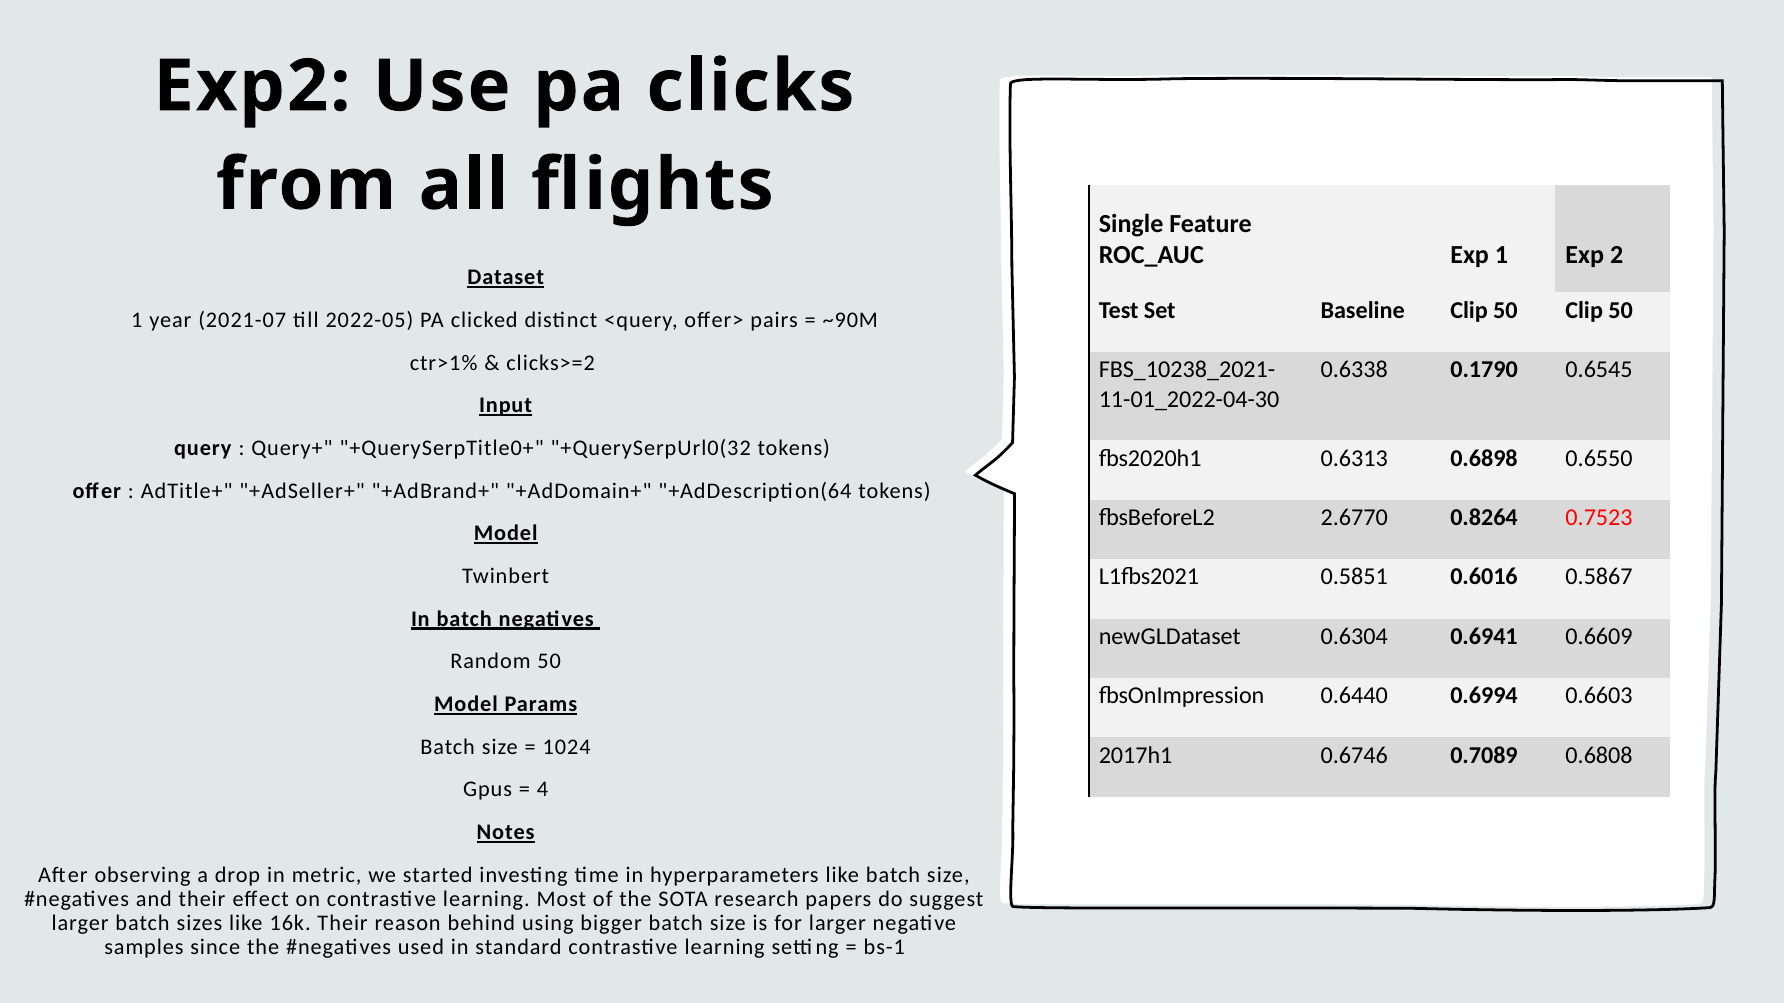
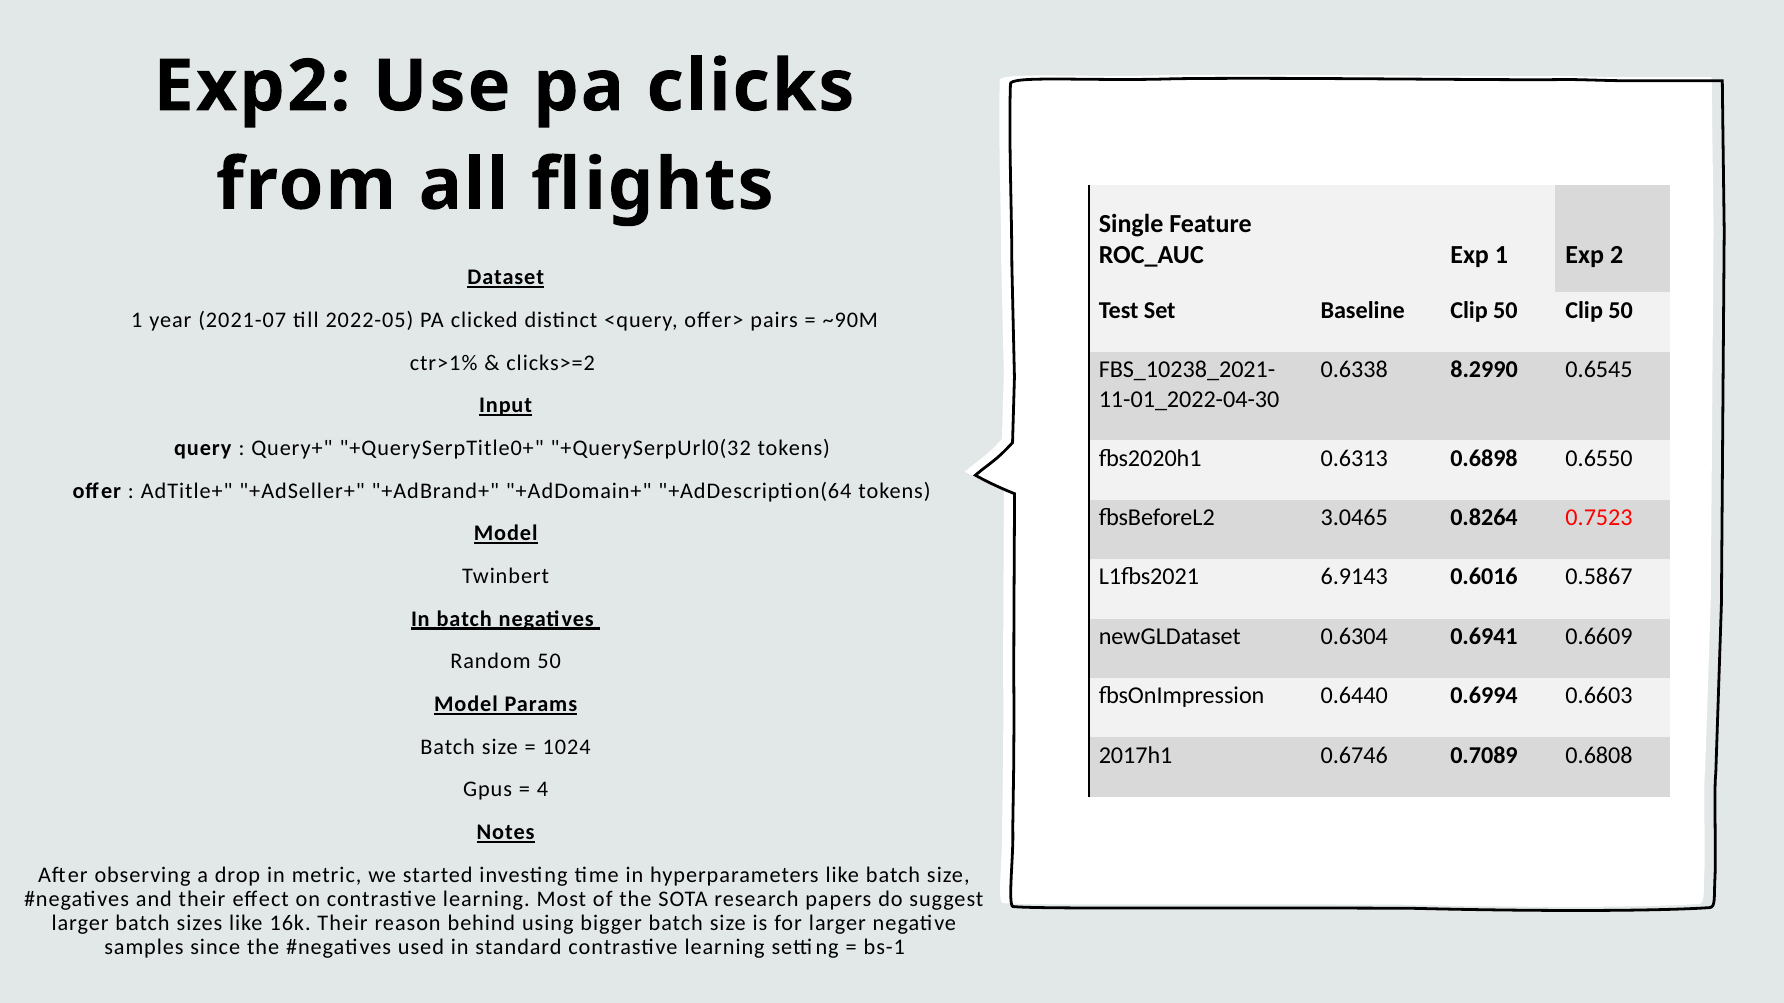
0.1790: 0.1790 -> 8.2990
2.6770: 2.6770 -> 3.0465
0.5851: 0.5851 -> 6.9143
